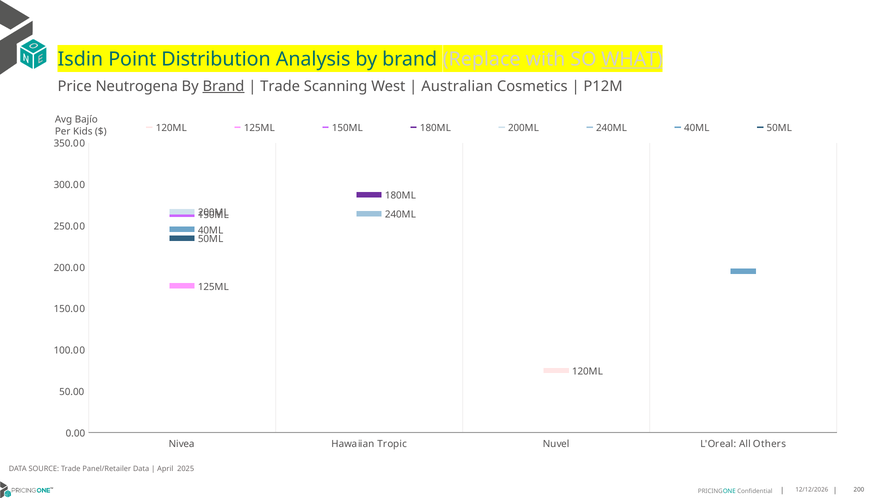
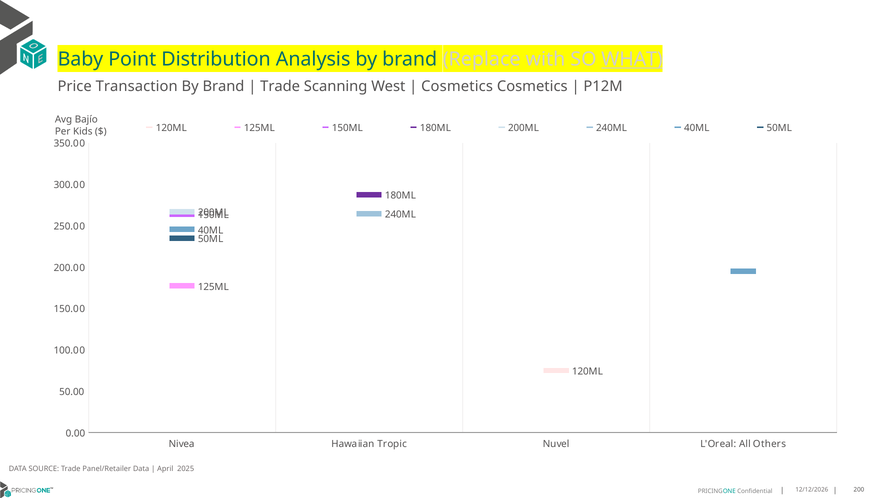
Isdin: Isdin -> Baby
Neutrogena: Neutrogena -> Transaction
Brand at (223, 86) underline: present -> none
Australian at (457, 86): Australian -> Cosmetics
